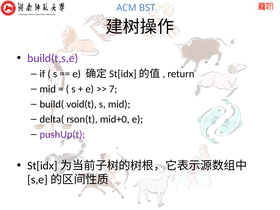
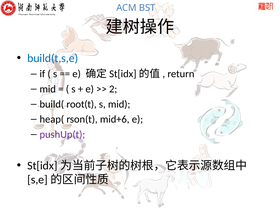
build(t,s,e colour: purple -> blue
7: 7 -> 2
void(t: void(t -> root(t
delta(: delta( -> heap(
mid+0: mid+0 -> mid+6
